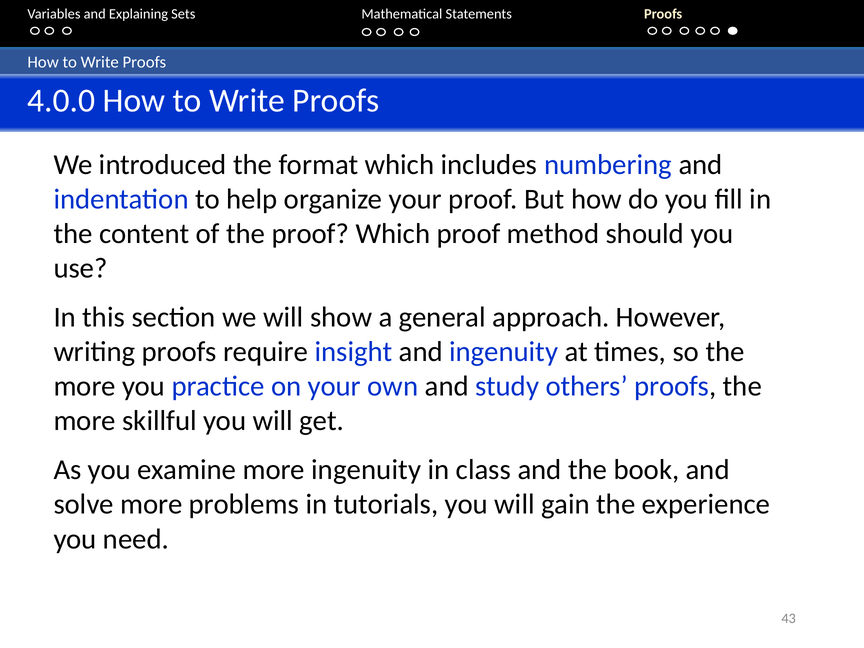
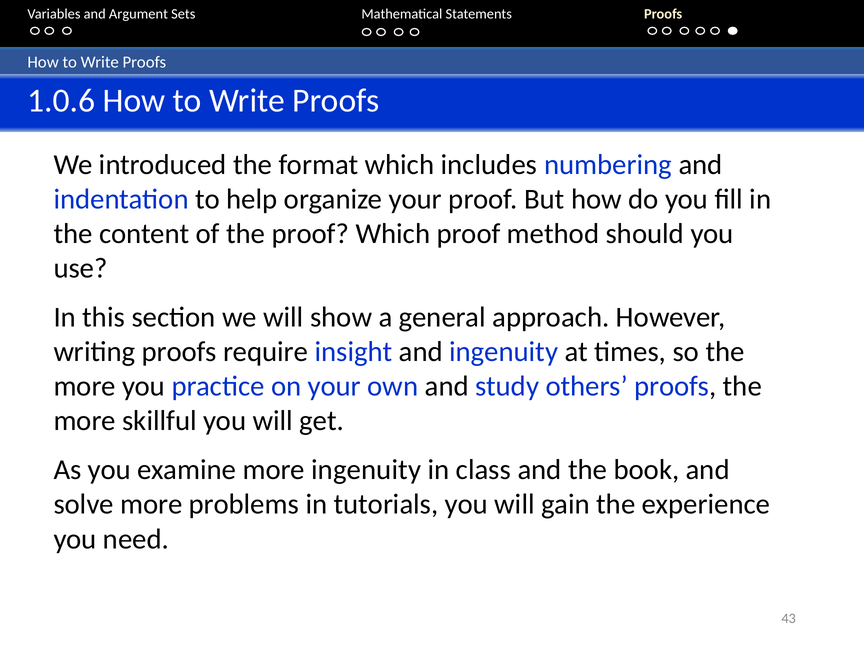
Explaining: Explaining -> Argument
4.0.0: 4.0.0 -> 1.0.6
